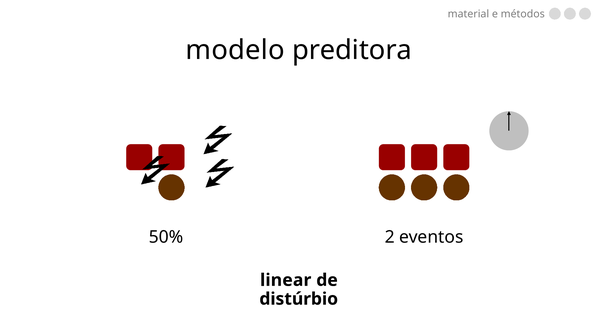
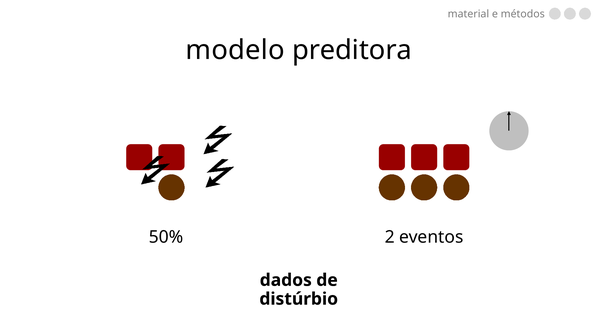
linear: linear -> dados
